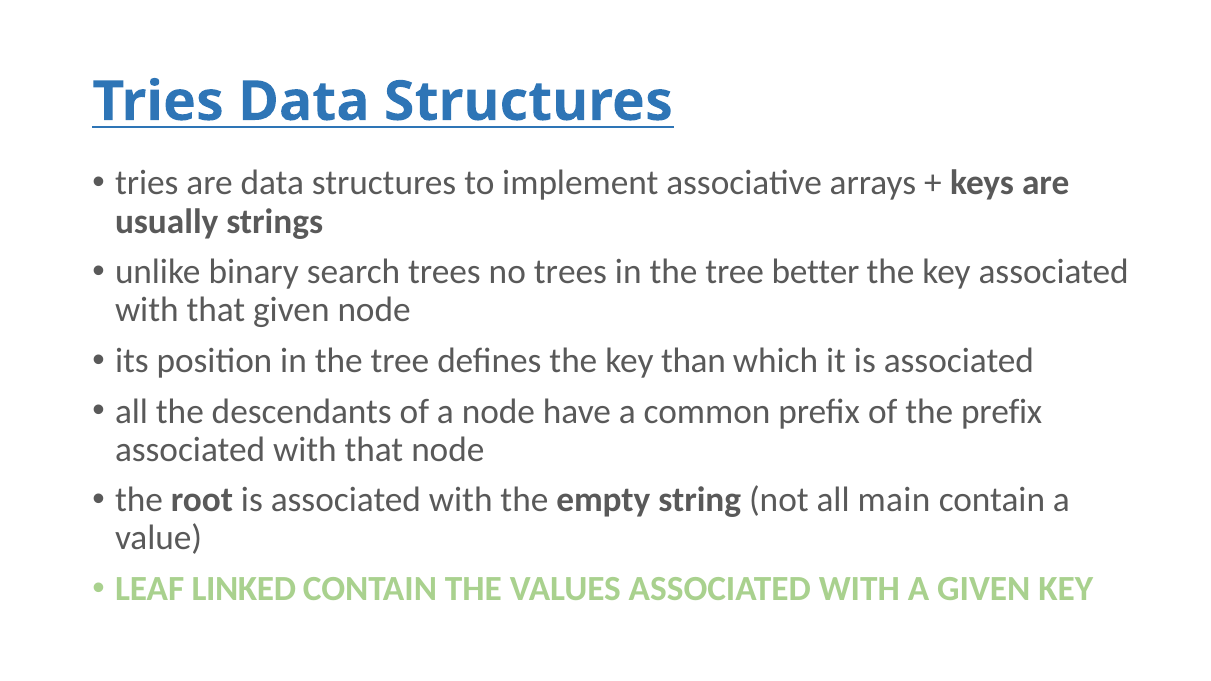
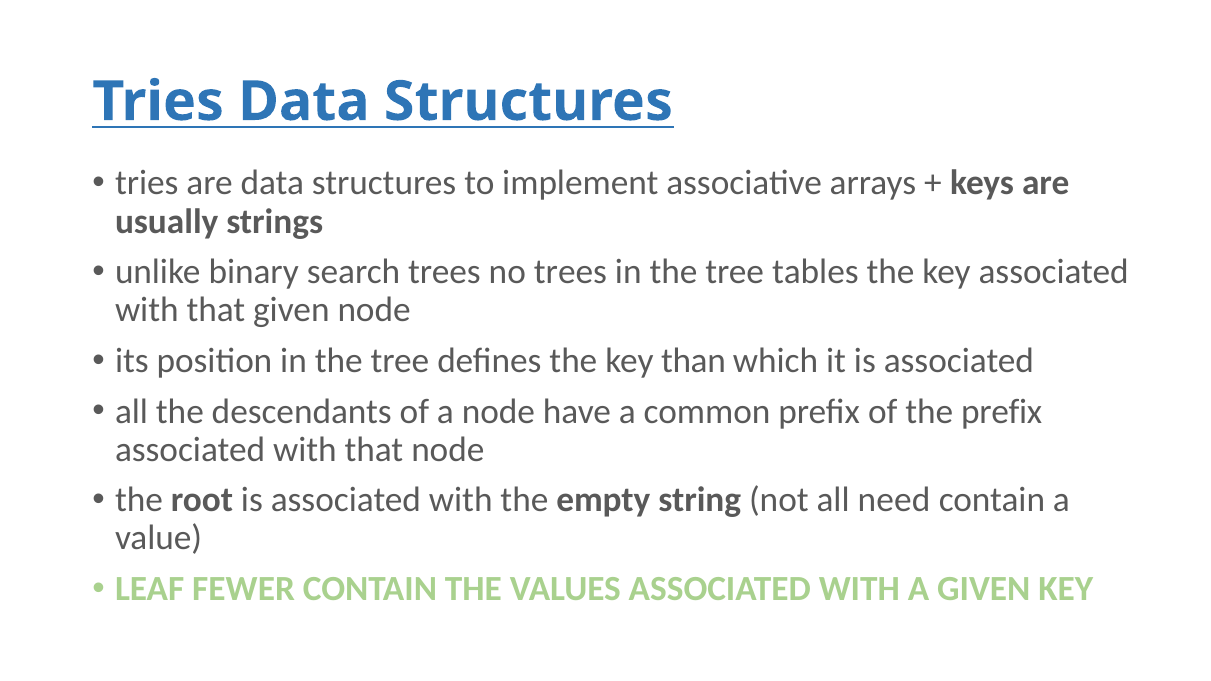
better: better -> tables
main: main -> need
LINKED: LINKED -> FEWER
